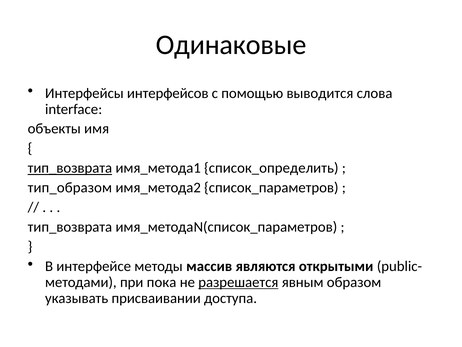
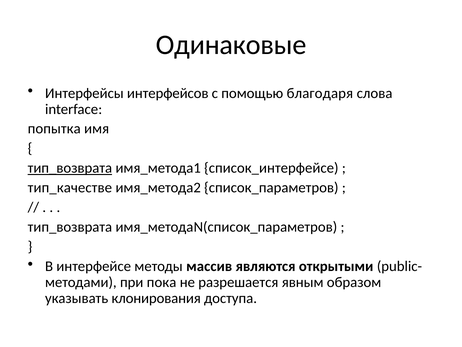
выводится: выводится -> благодаря
объекты: объекты -> попытка
список_определить: список_определить -> список_интерфейсе
тип_образом: тип_образом -> тип_качестве
разрешается underline: present -> none
присваивании: присваивании -> клонирования
